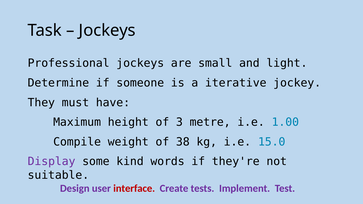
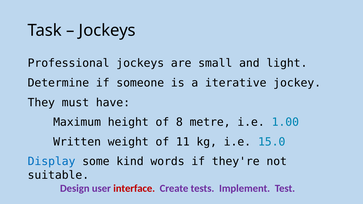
3: 3 -> 8
Compile: Compile -> Written
38: 38 -> 11
Display colour: purple -> blue
